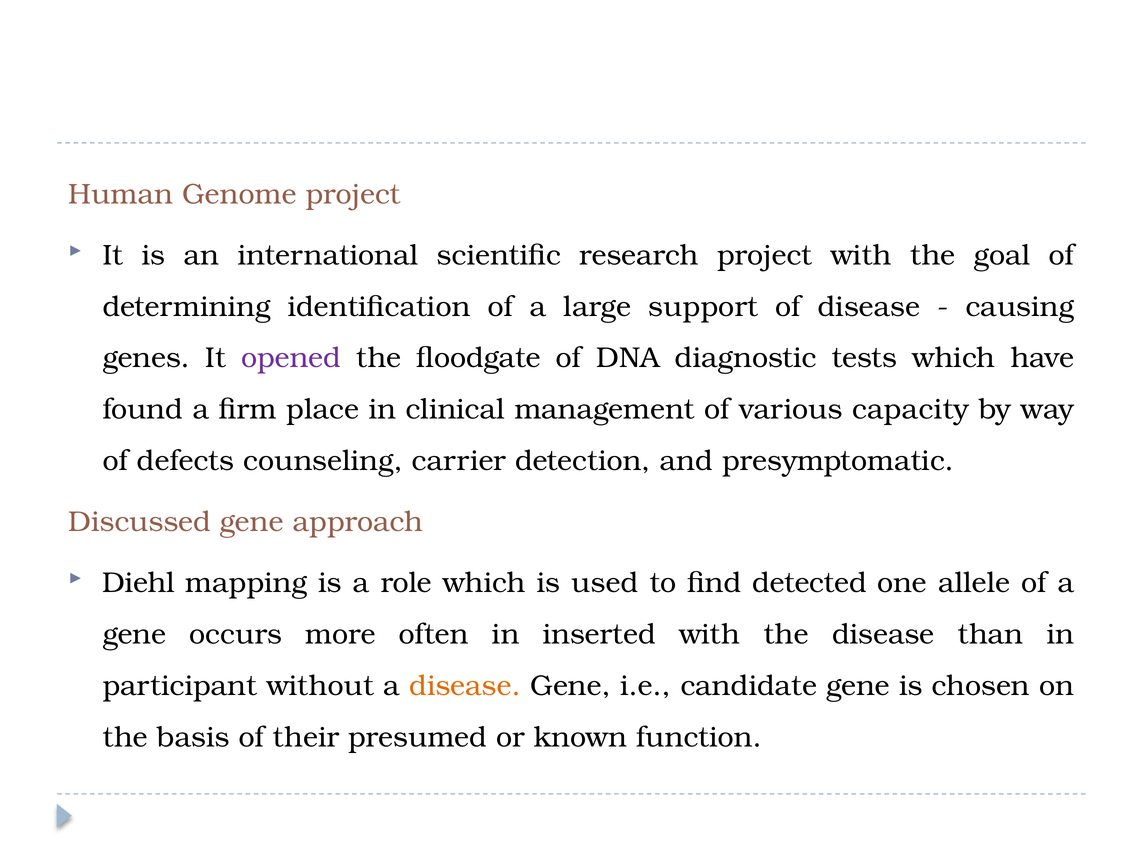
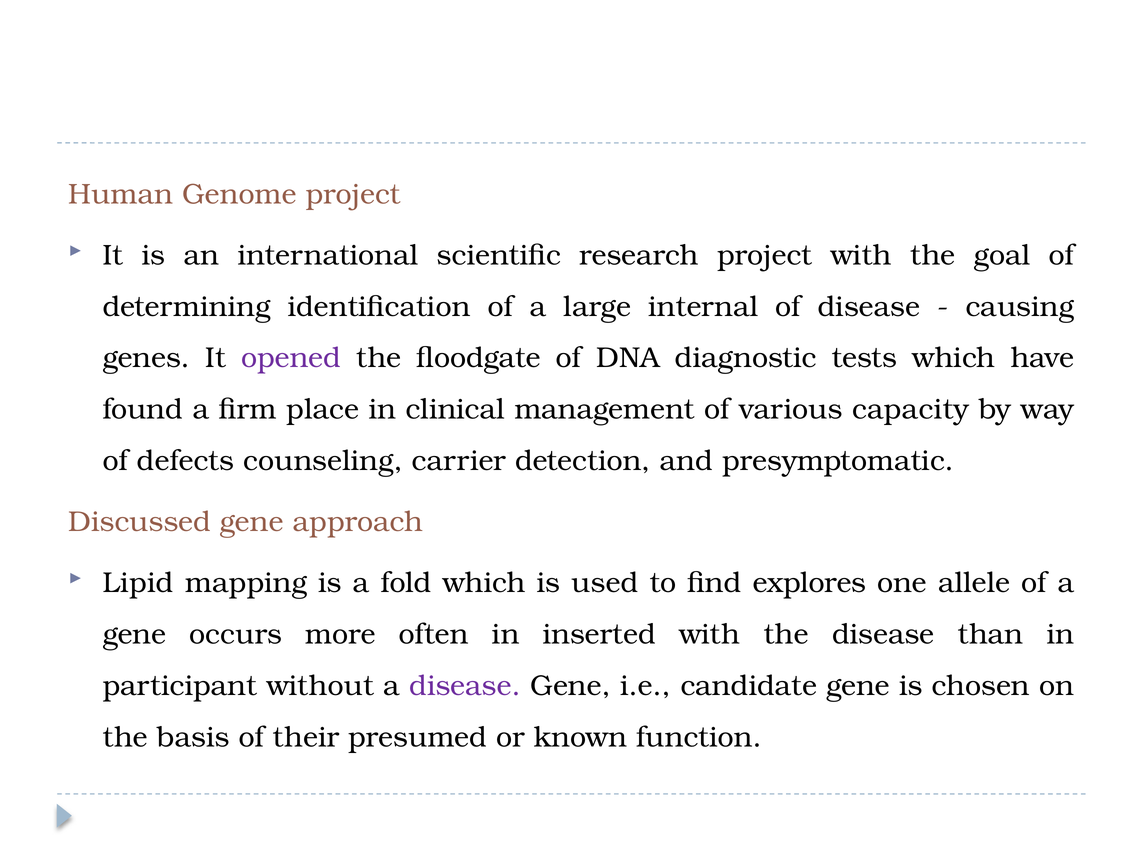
support: support -> internal
Diehl: Diehl -> Lipid
role: role -> fold
detected: detected -> explores
disease at (465, 686) colour: orange -> purple
